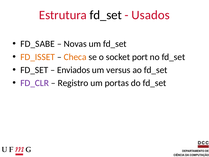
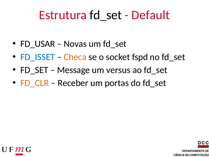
Usados: Usados -> Default
FD_SABE: FD_SABE -> FD_USAR
FD_ISSET colour: orange -> blue
port: port -> fspd
Enviados: Enviados -> Message
FD_CLR colour: purple -> orange
Registro: Registro -> Receber
